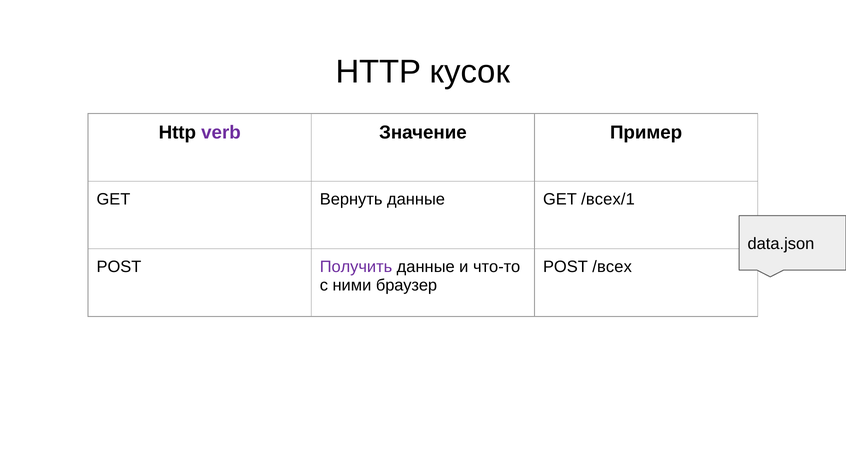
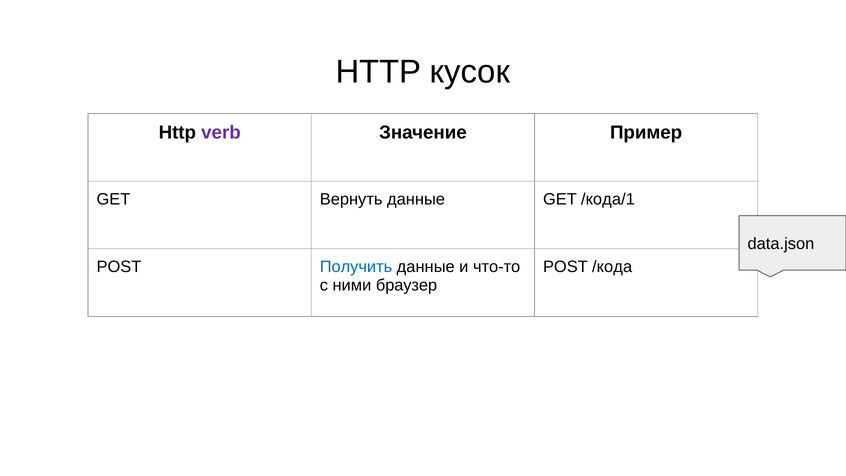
/всех/1: /всех/1 -> /кода/1
Получить colour: purple -> blue
/всех: /всех -> /кода
